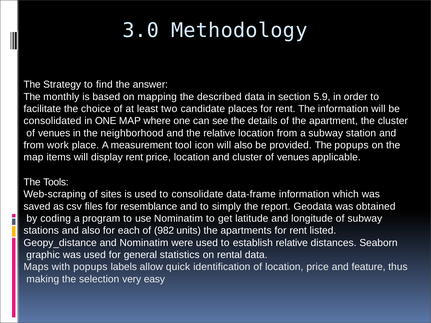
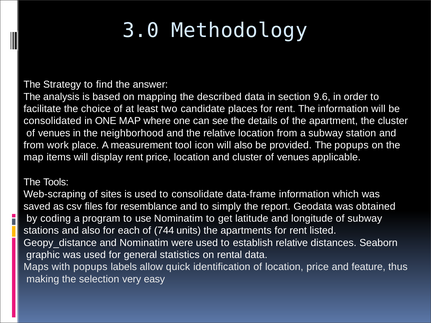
monthly: monthly -> analysis
5.9: 5.9 -> 9.6
982: 982 -> 744
